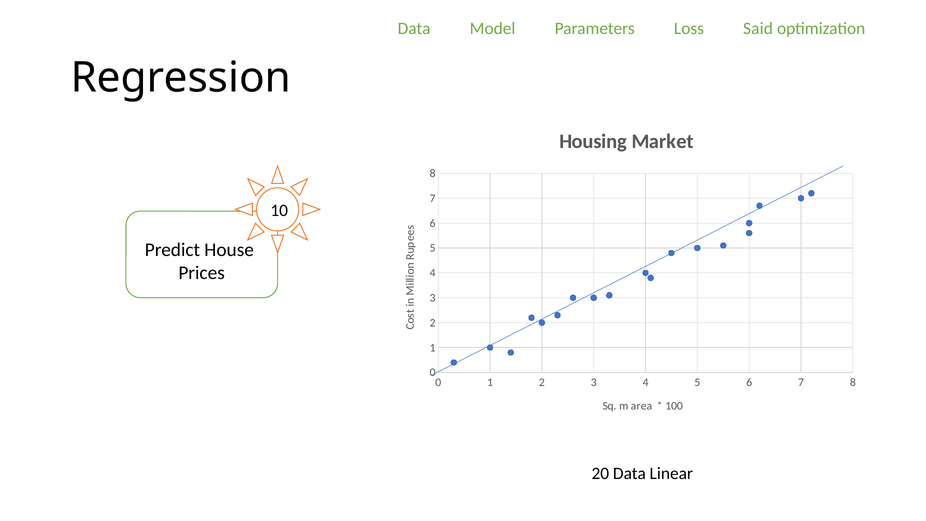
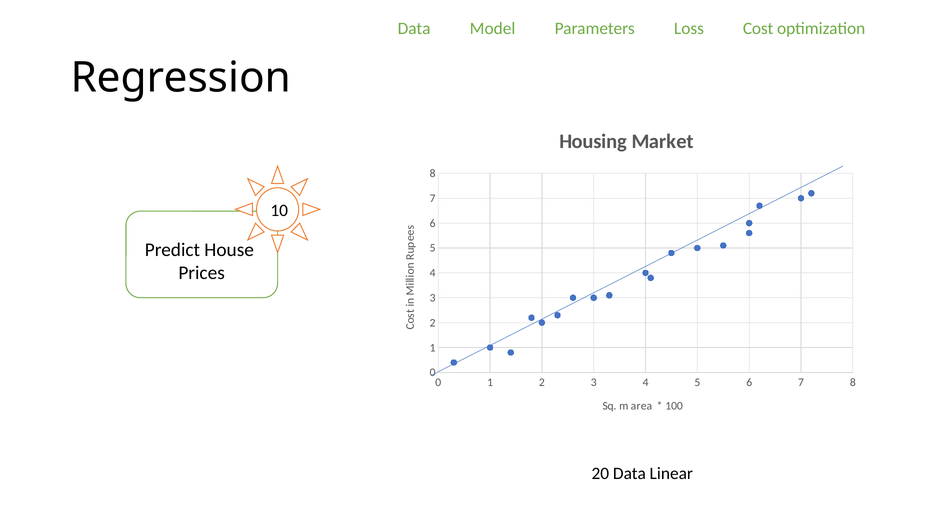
Said: Said -> Cost
